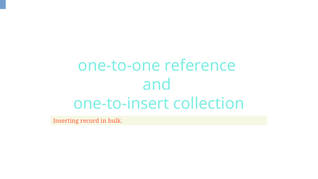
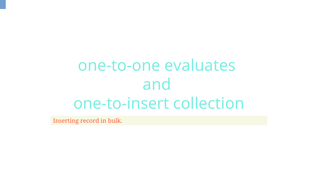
reference: reference -> evaluates
